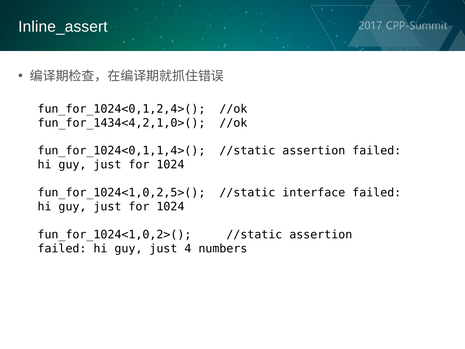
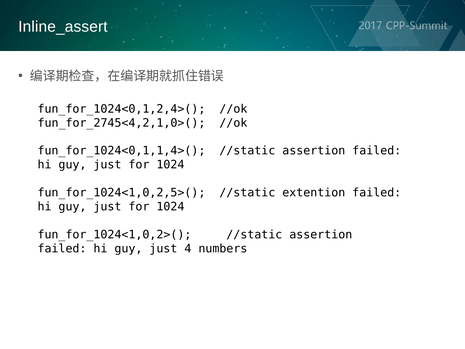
fun_for_1434<4,2,1,0>(: fun_for_1434<4,2,1,0>( -> fun_for_2745<4,2,1,0>(
interface: interface -> extention
